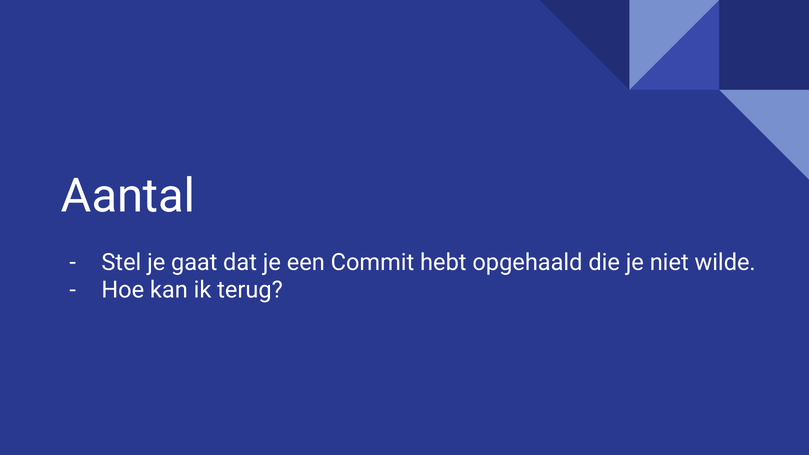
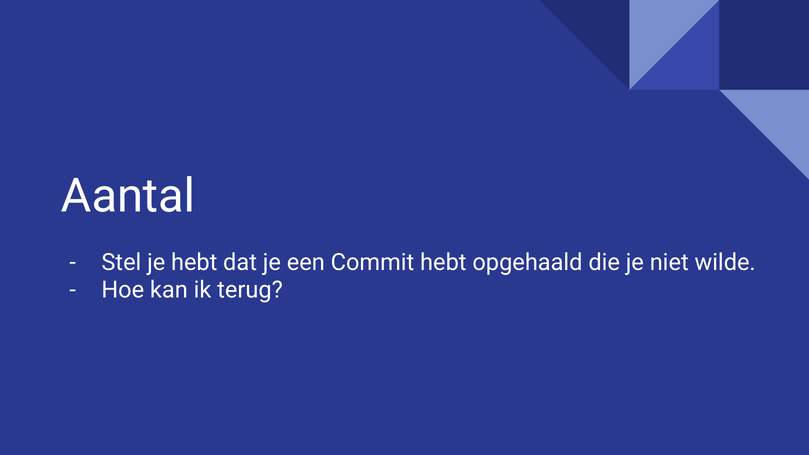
je gaat: gaat -> hebt
